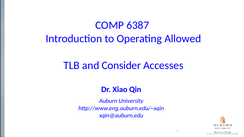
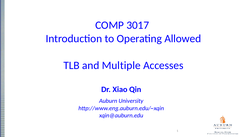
6387: 6387 -> 3017
Consider: Consider -> Multiple
